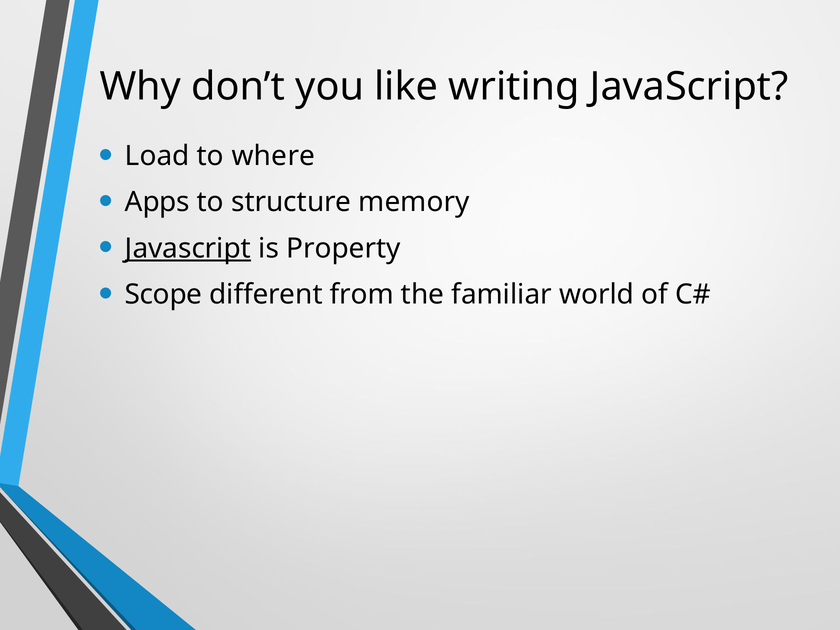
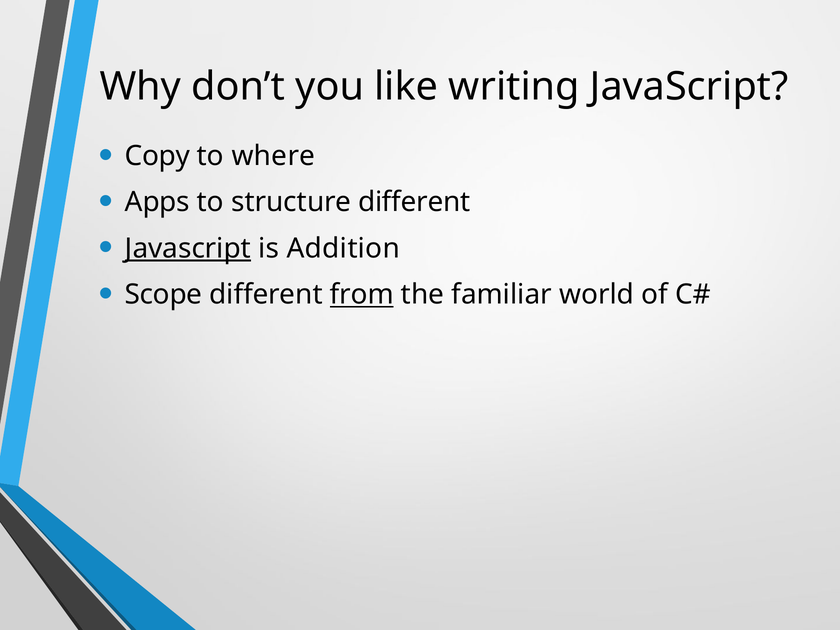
Load: Load -> Copy
structure memory: memory -> different
Property: Property -> Addition
from underline: none -> present
